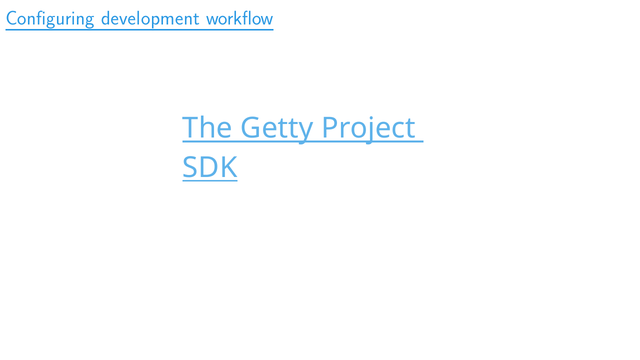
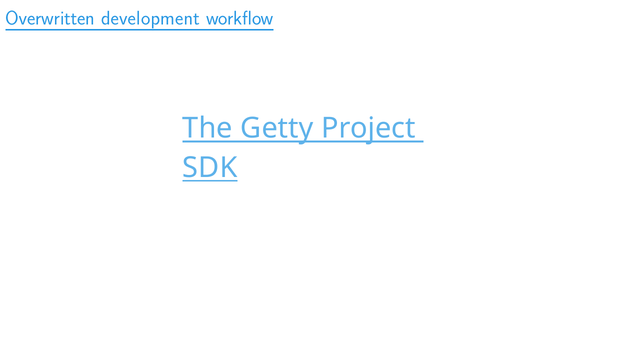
Configuring: Configuring -> Overwritten
